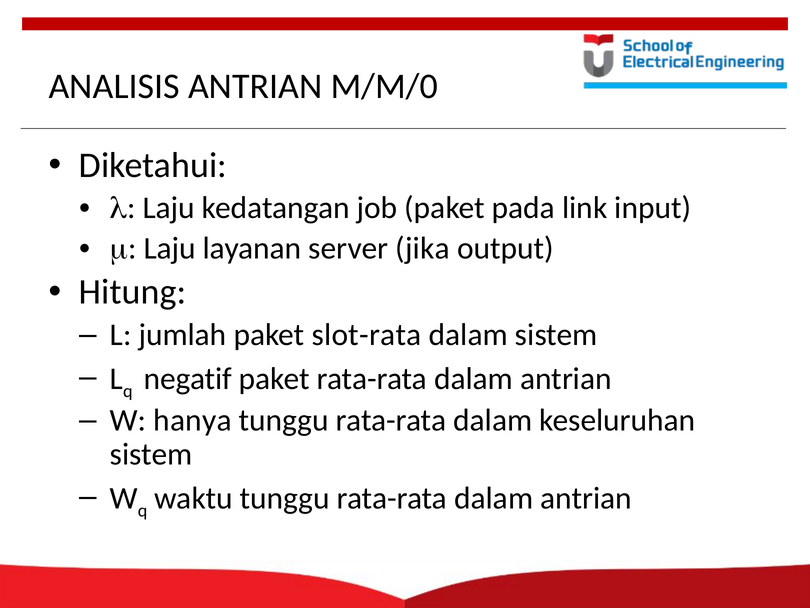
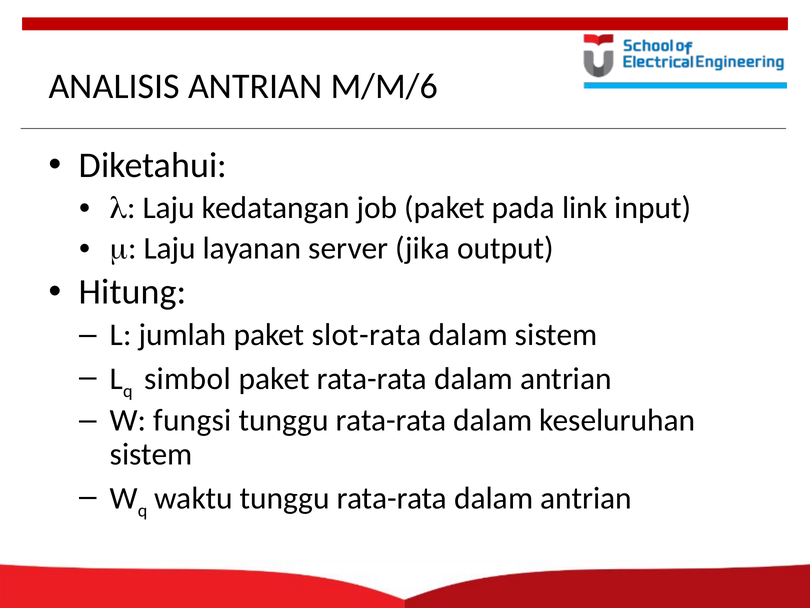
M/M/0: M/M/0 -> M/M/6
negatif: negatif -> simbol
hanya: hanya -> fungsi
